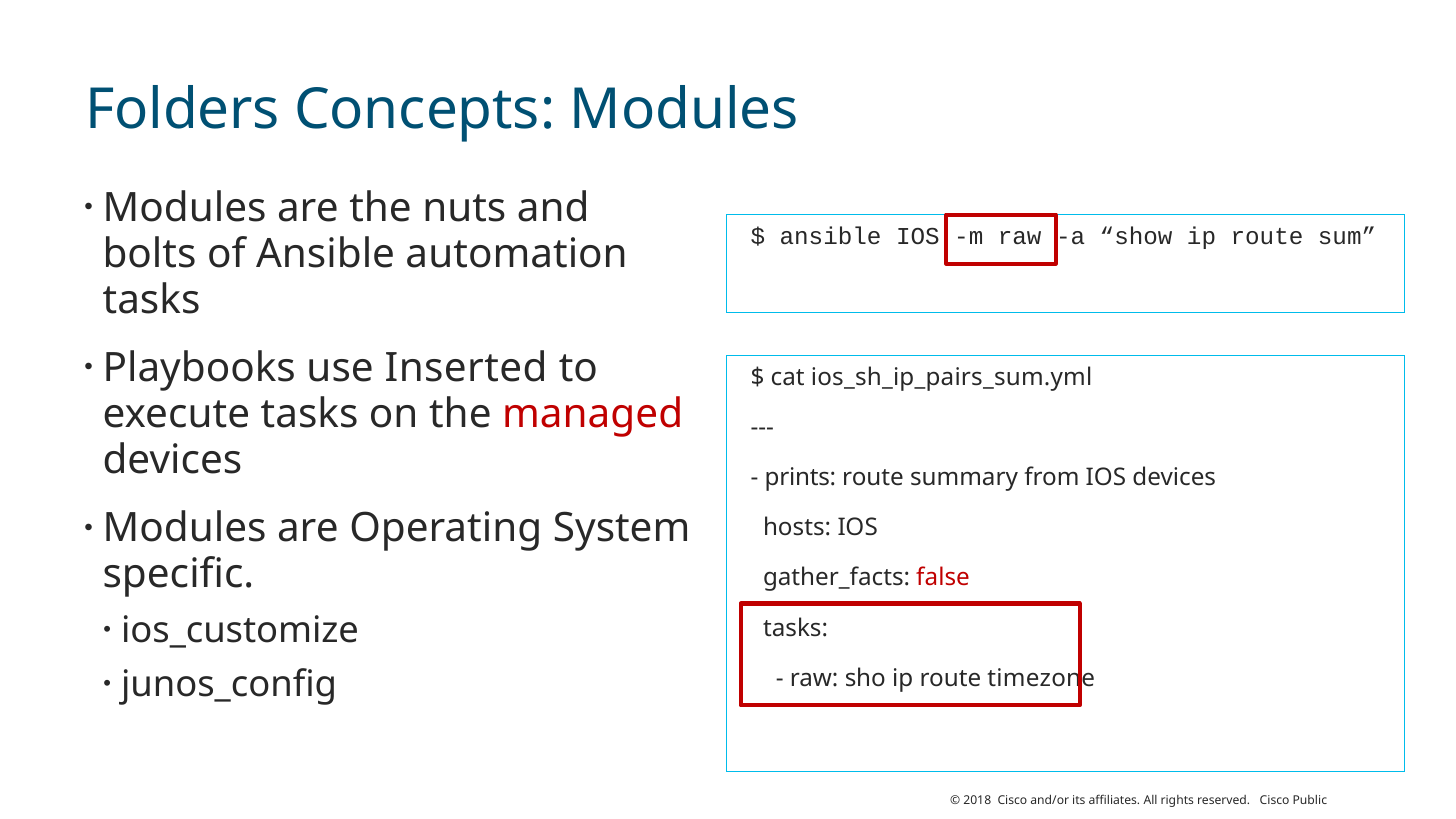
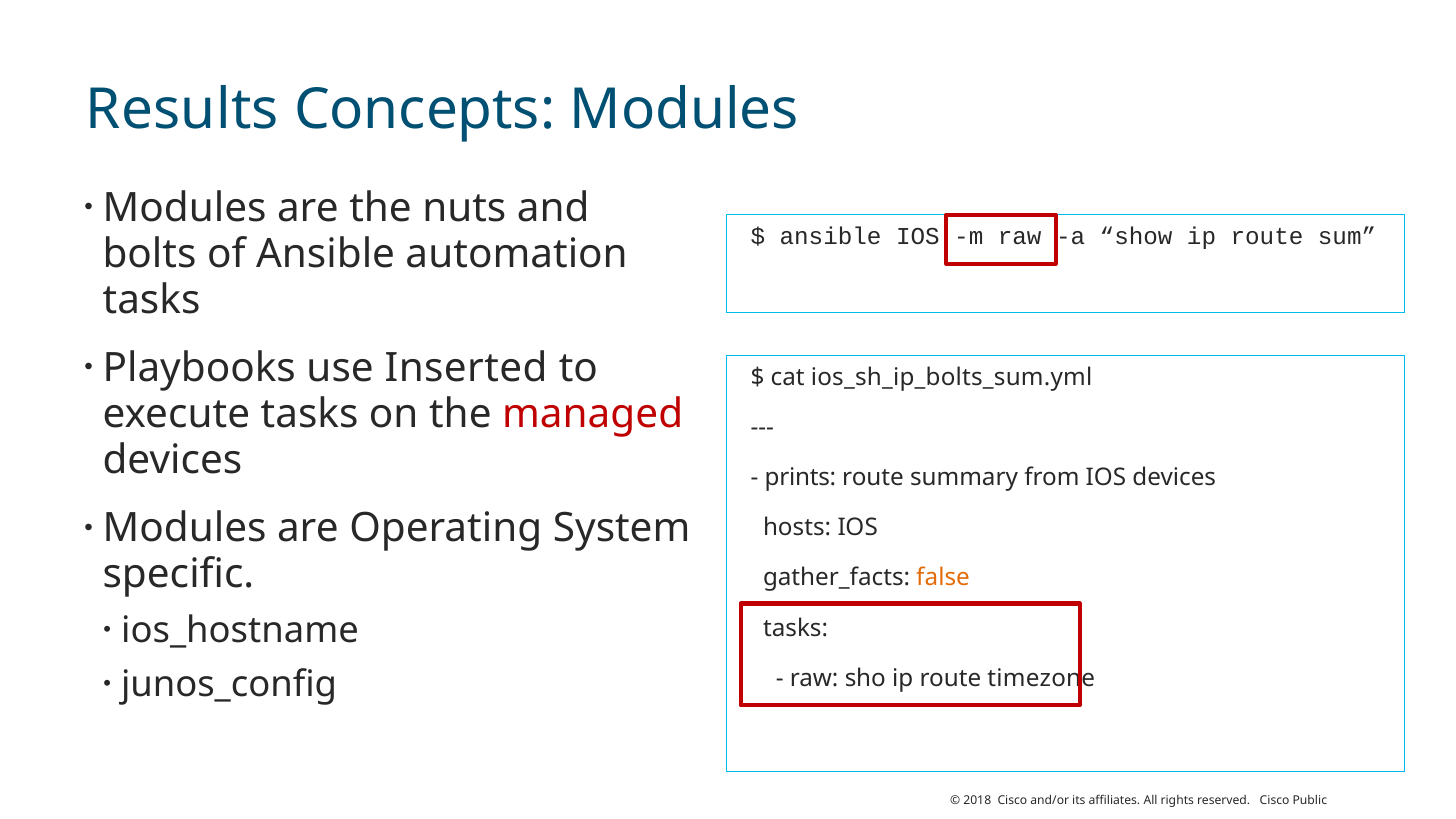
Folders: Folders -> Results
ios_sh_ip_pairs_sum.yml: ios_sh_ip_pairs_sum.yml -> ios_sh_ip_bolts_sum.yml
false colour: red -> orange
ios_customize: ios_customize -> ios_hostname
